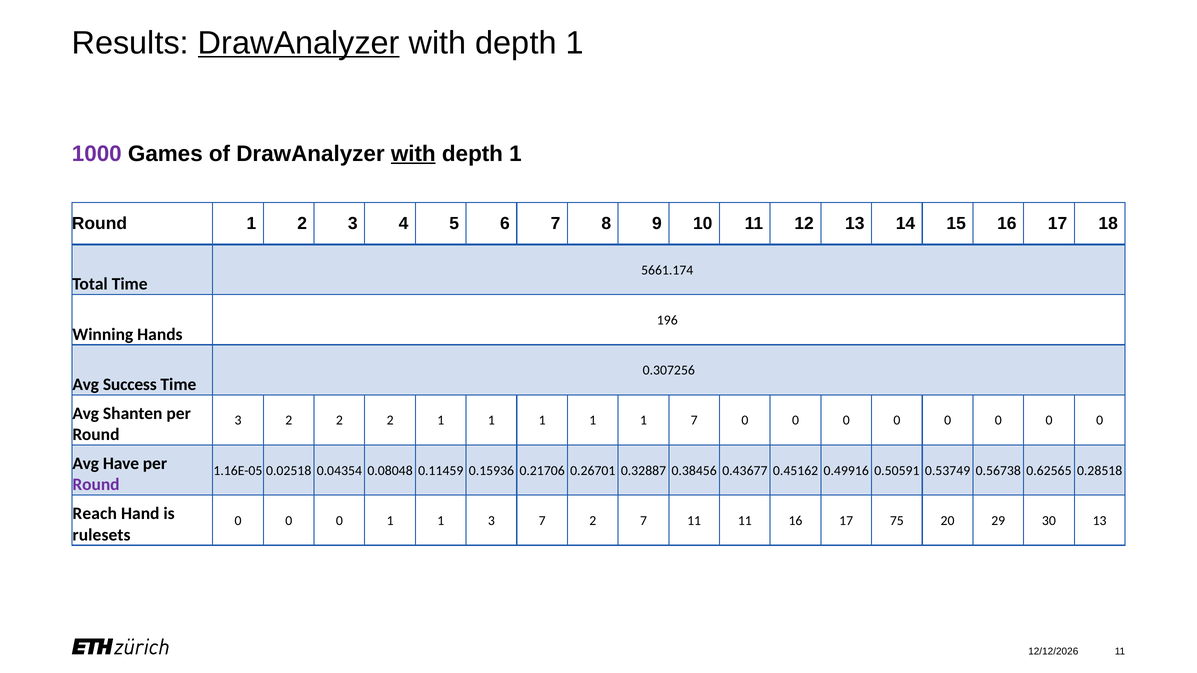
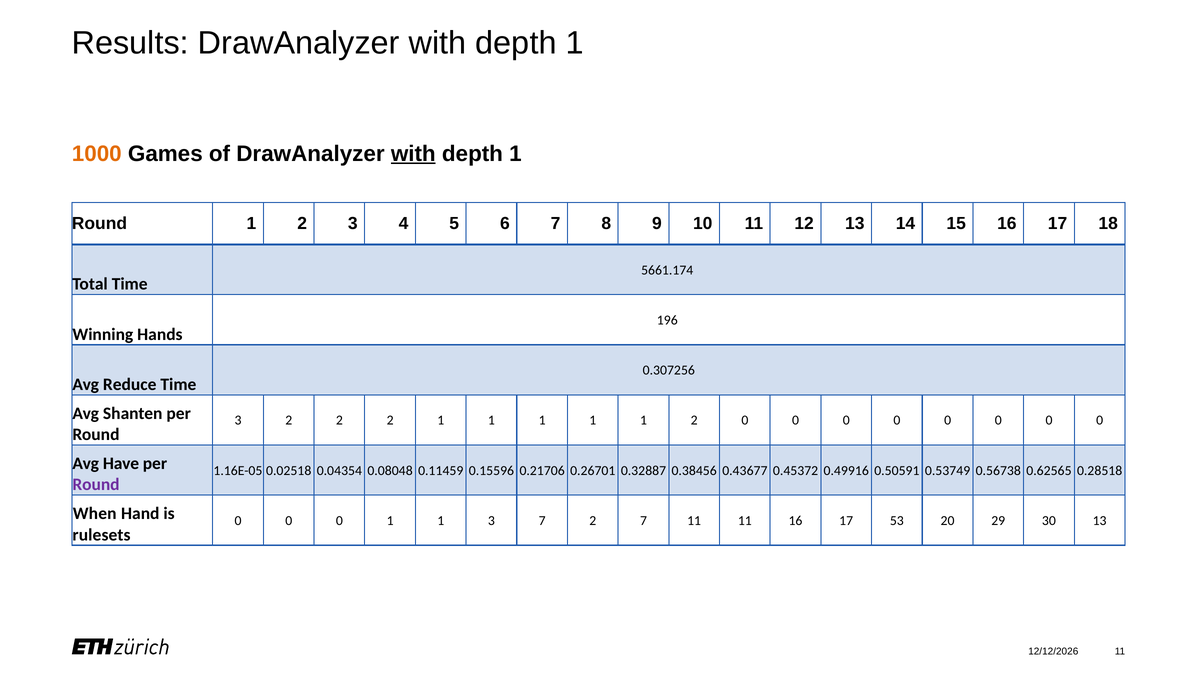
DrawAnalyzer at (299, 43) underline: present -> none
1000 colour: purple -> orange
Success: Success -> Reduce
1 1 7: 7 -> 2
0.15936: 0.15936 -> 0.15596
0.45162: 0.45162 -> 0.45372
Reach: Reach -> When
75: 75 -> 53
